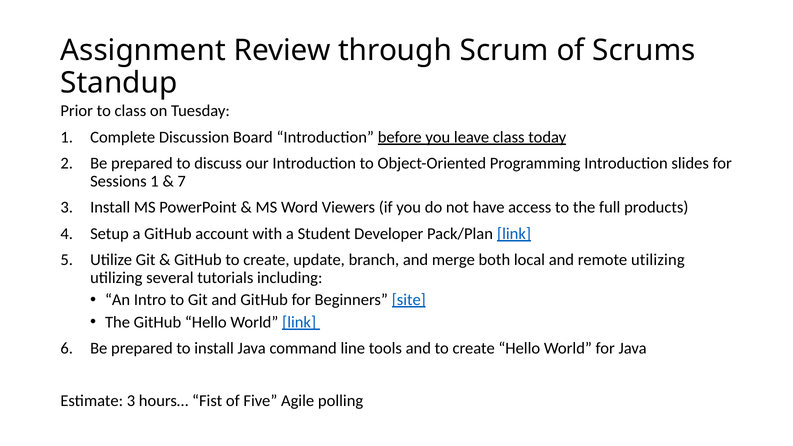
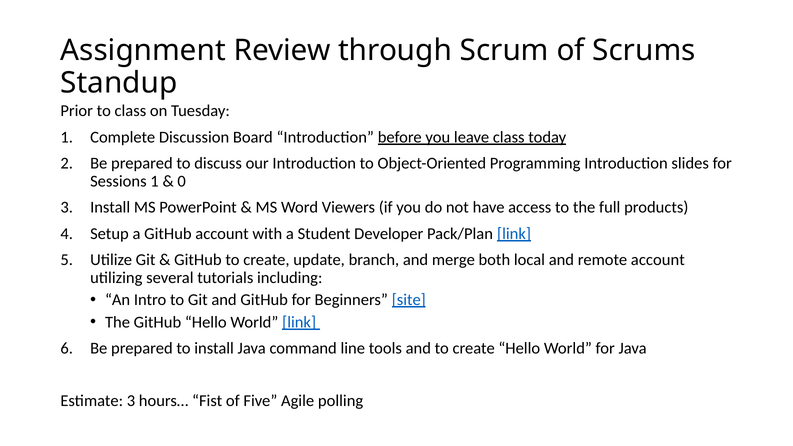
7: 7 -> 0
remote utilizing: utilizing -> account
